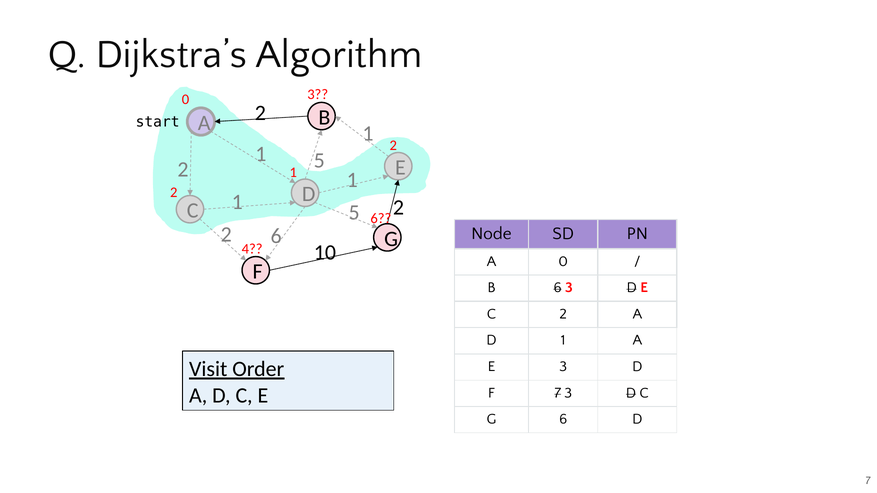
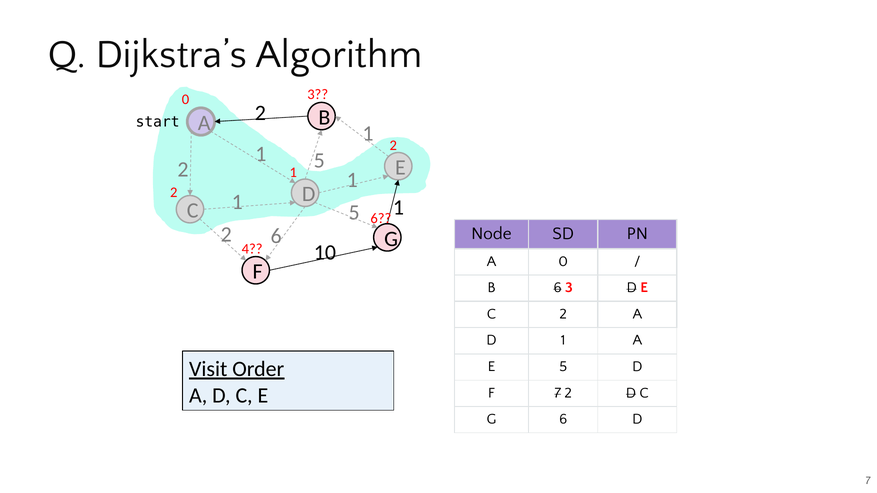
2 at (398, 208): 2 -> 1
E 3: 3 -> 5
7 3: 3 -> 2
